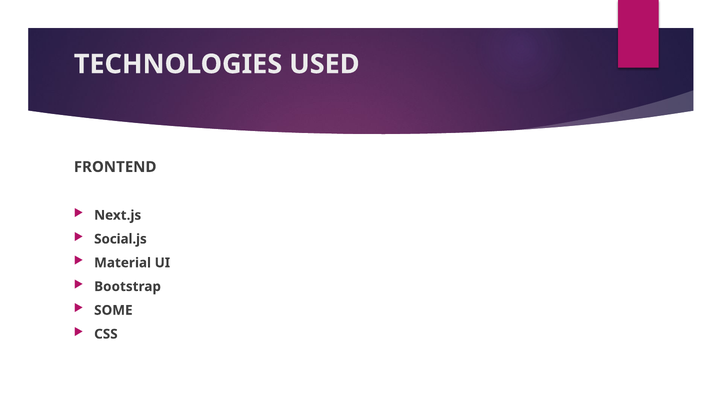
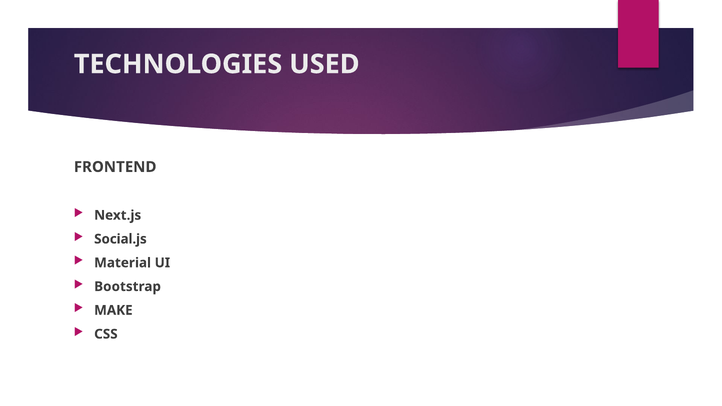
SOME: SOME -> MAKE
